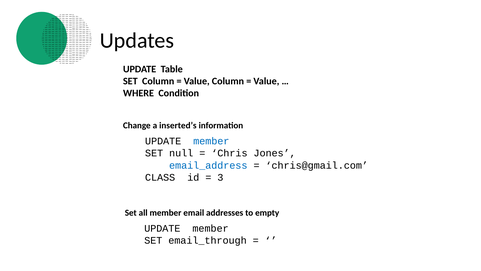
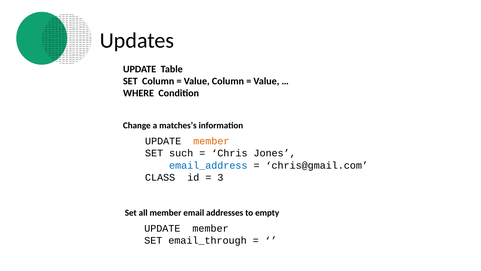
inserted’s: inserted’s -> matches’s
member at (211, 141) colour: blue -> orange
null: null -> such
